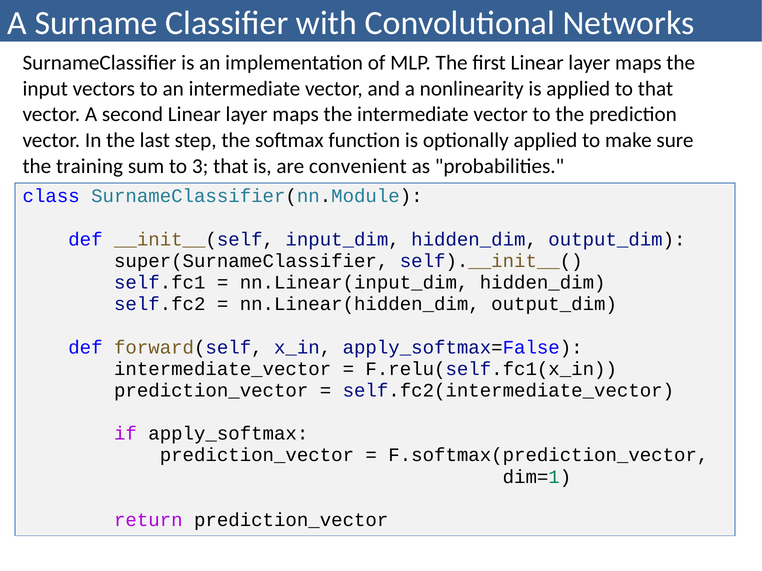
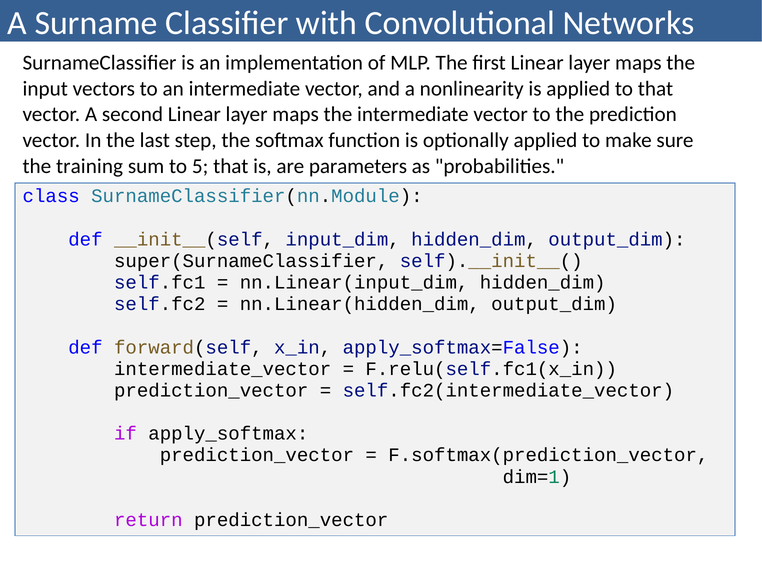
3: 3 -> 5
convenient: convenient -> parameters
